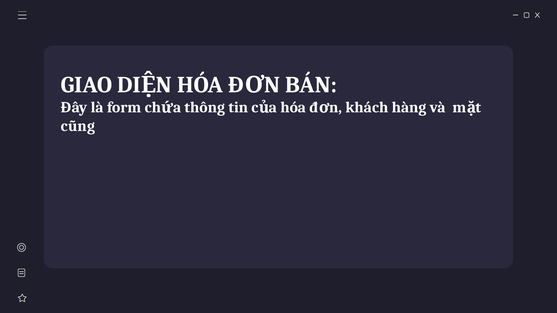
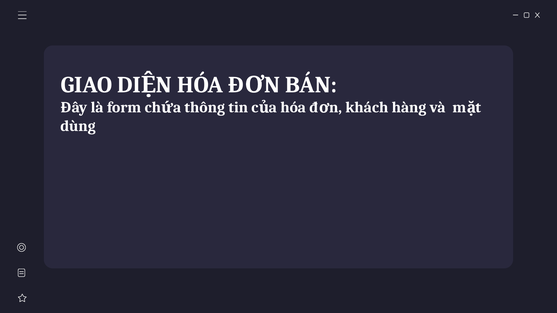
cũng: cũng -> dùng
